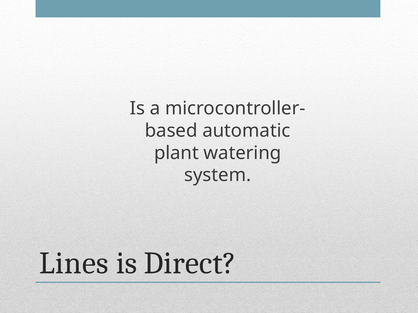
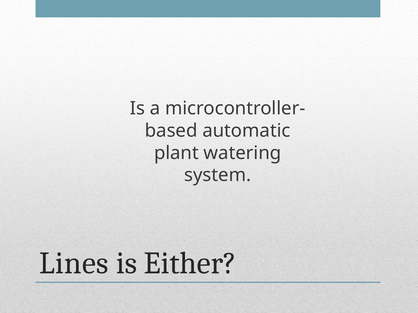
Direct: Direct -> Either
